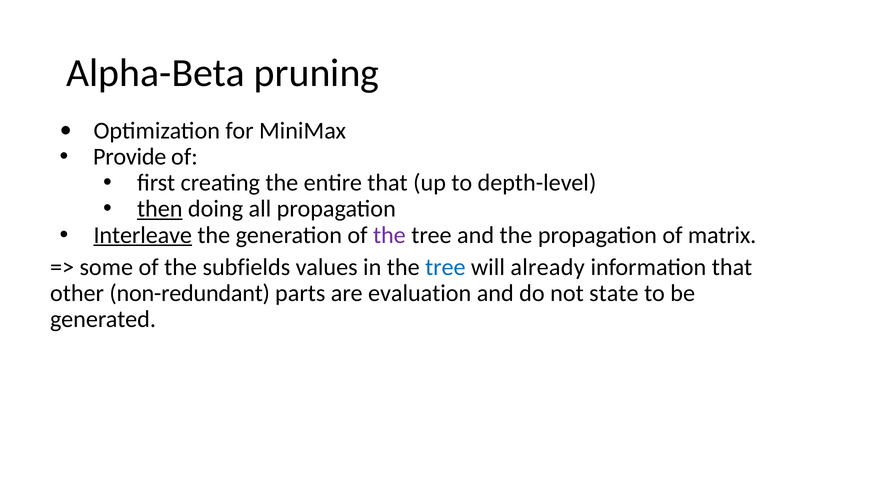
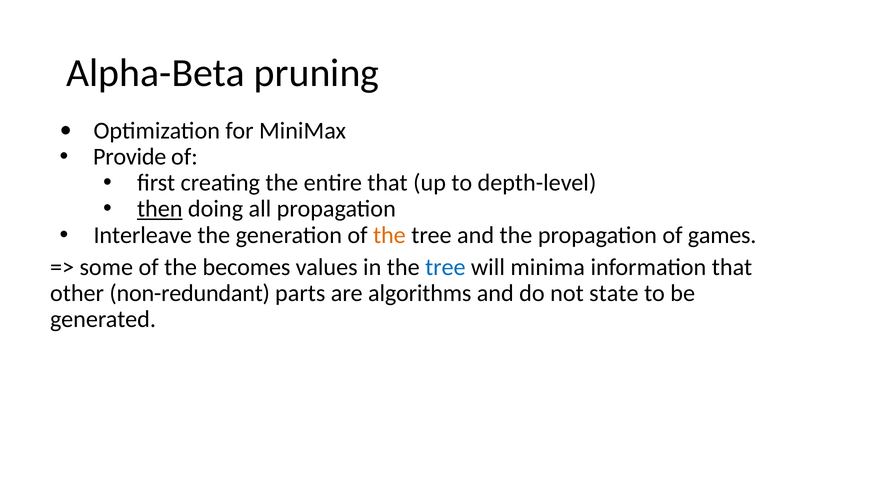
Interleave underline: present -> none
the at (389, 235) colour: purple -> orange
matrix: matrix -> games
subfields: subfields -> becomes
already: already -> minima
evaluation: evaluation -> algorithms
